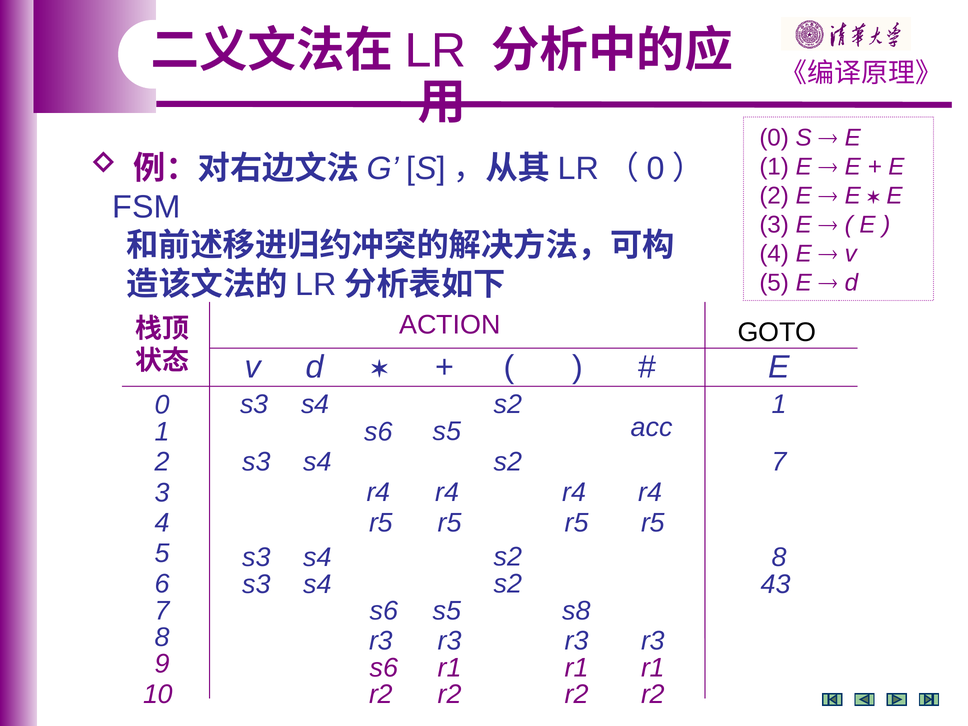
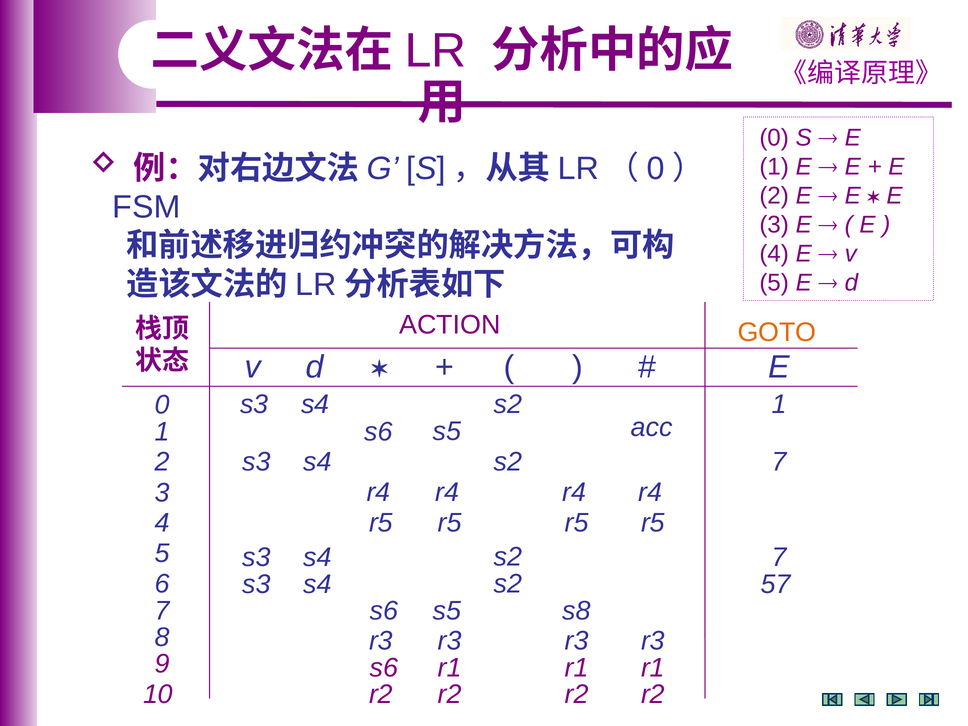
GOTO colour: black -> orange
s2 8: 8 -> 7
43: 43 -> 57
